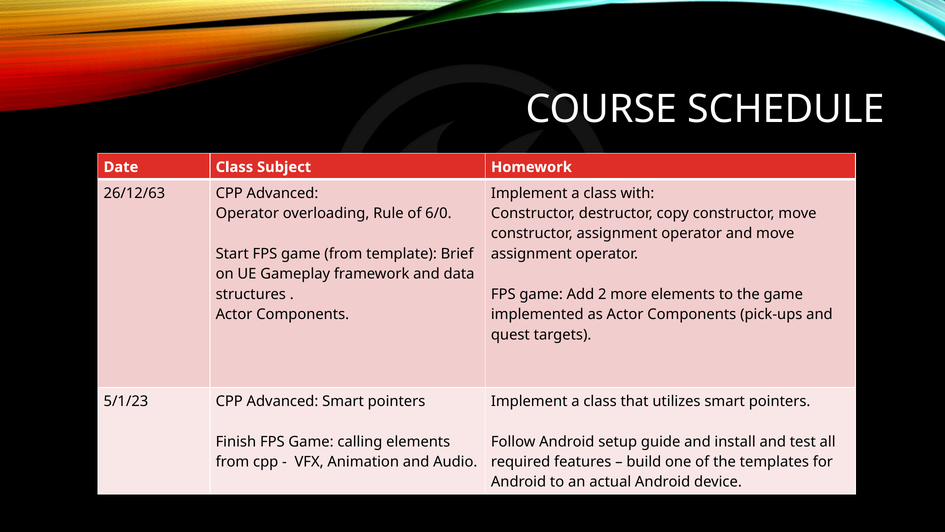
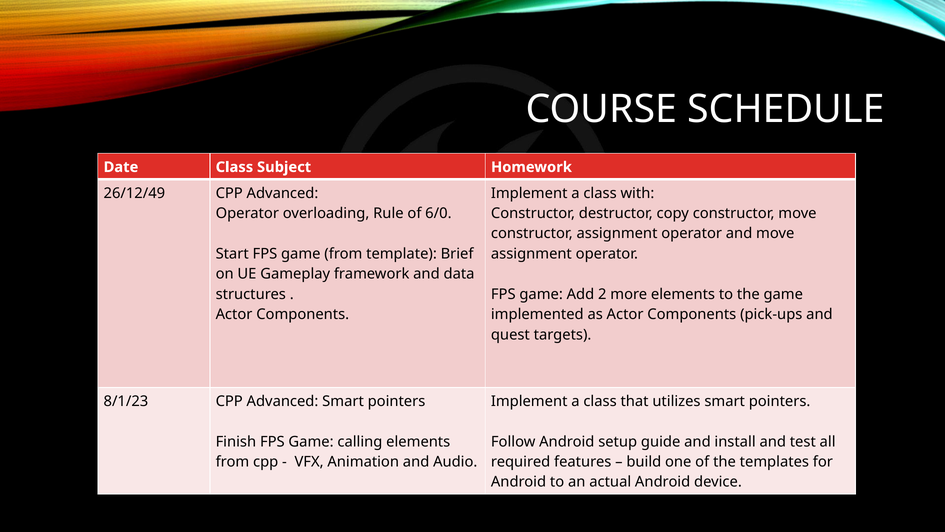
26/12/63: 26/12/63 -> 26/12/49
5/1/23: 5/1/23 -> 8/1/23
